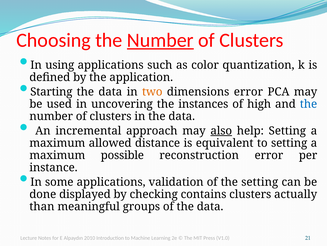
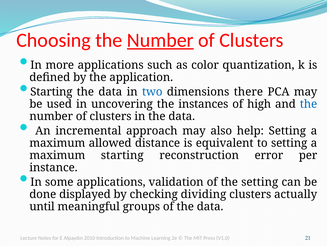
using: using -> more
two colour: orange -> blue
dimensions error: error -> there
also underline: present -> none
maximum possible: possible -> starting
contains: contains -> dividing
than: than -> until
